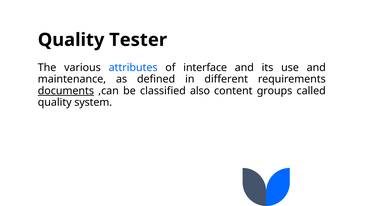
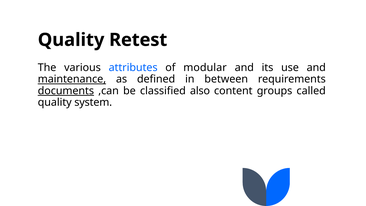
Tester: Tester -> Retest
interface: interface -> modular
maintenance underline: none -> present
different: different -> between
